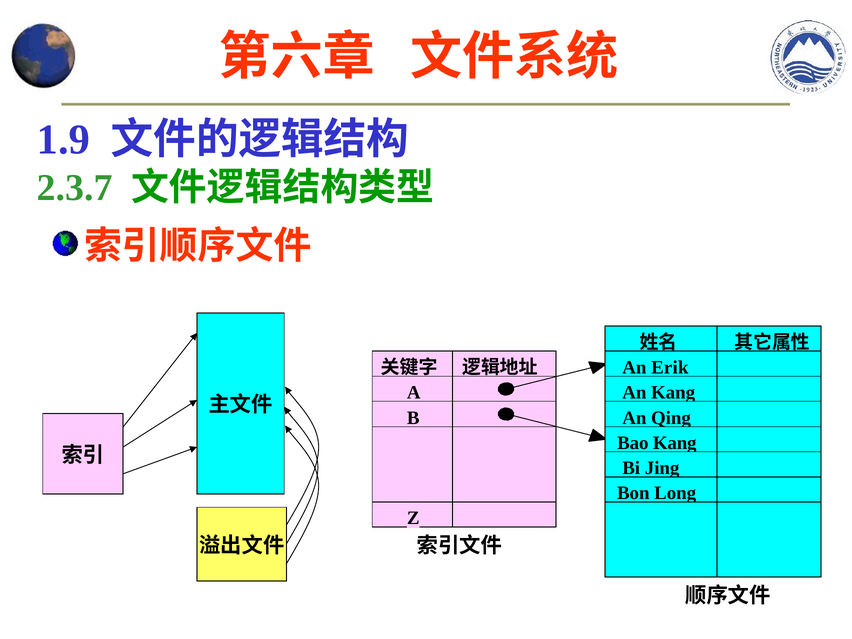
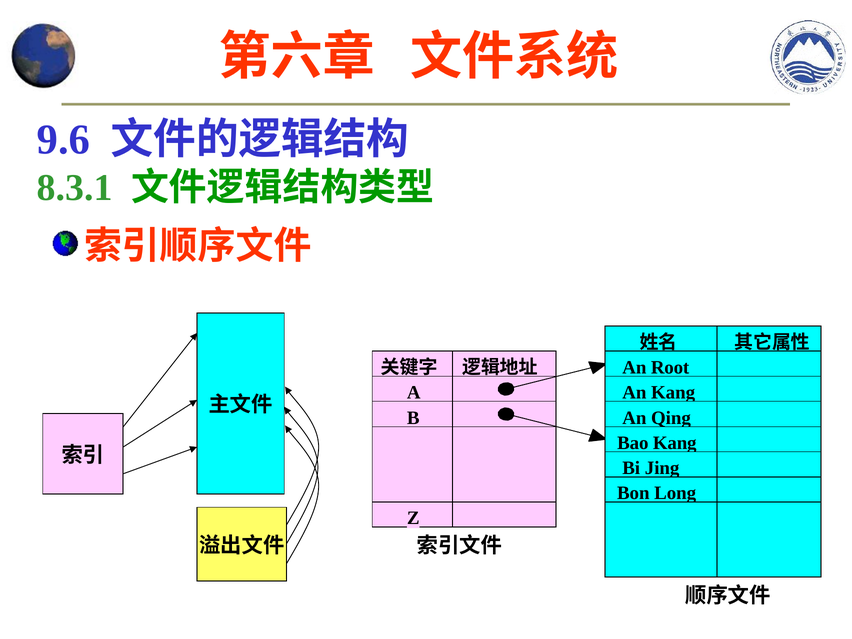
1.9: 1.9 -> 9.6
2.3.7: 2.3.7 -> 8.3.1
Erik: Erik -> Root
